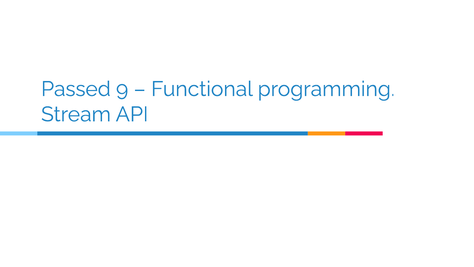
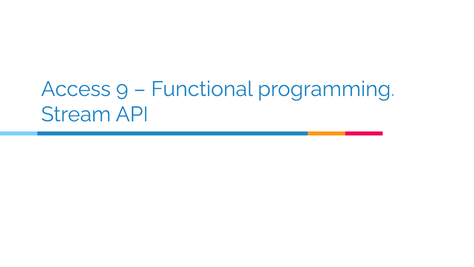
Passed: Passed -> Access
